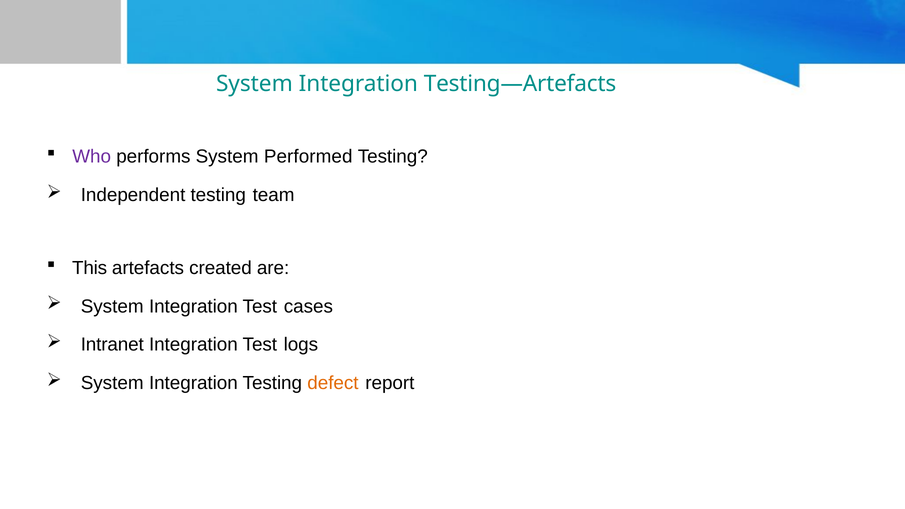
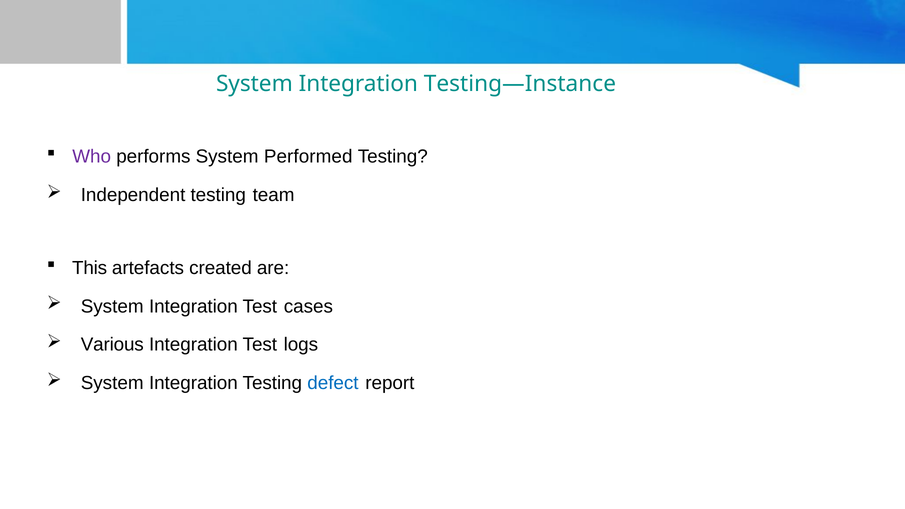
Testing—Artefacts: Testing—Artefacts -> Testing—Instance
Intranet: Intranet -> Various
defect colour: orange -> blue
